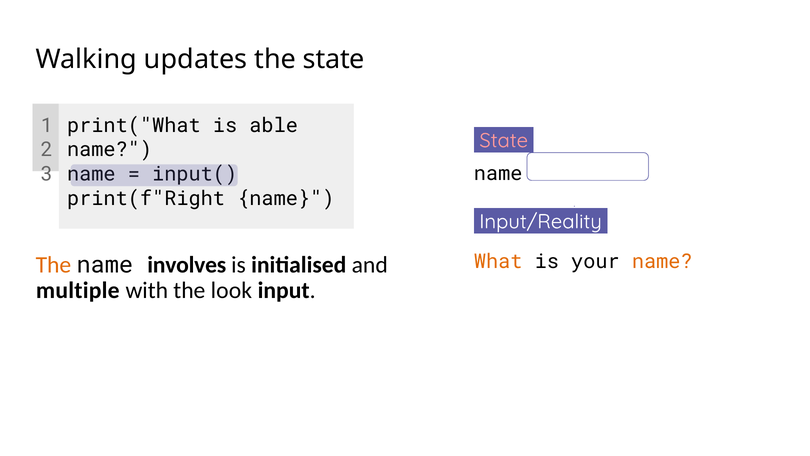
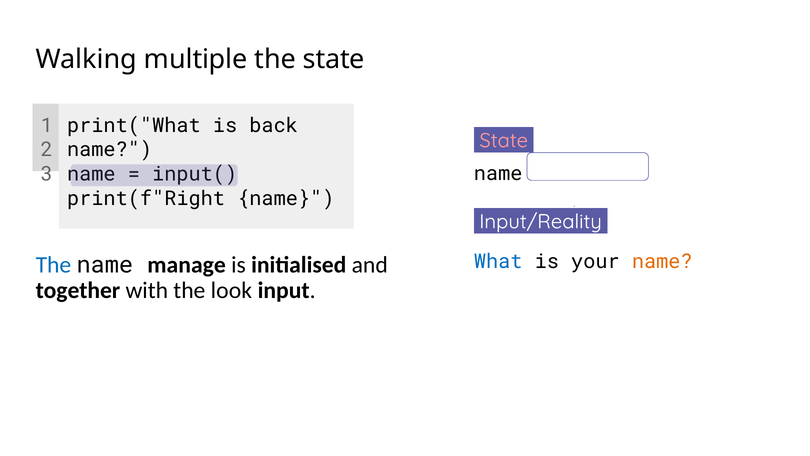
updates: updates -> multiple
able: able -> back
What colour: orange -> blue
The at (53, 265) colour: orange -> blue
involves: involves -> manage
multiple: multiple -> together
